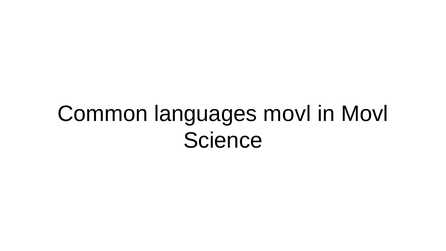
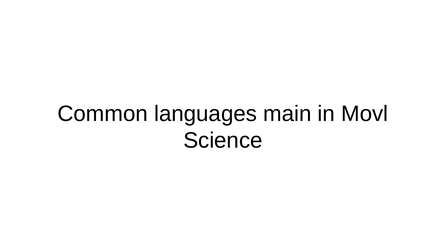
languages movl: movl -> main
